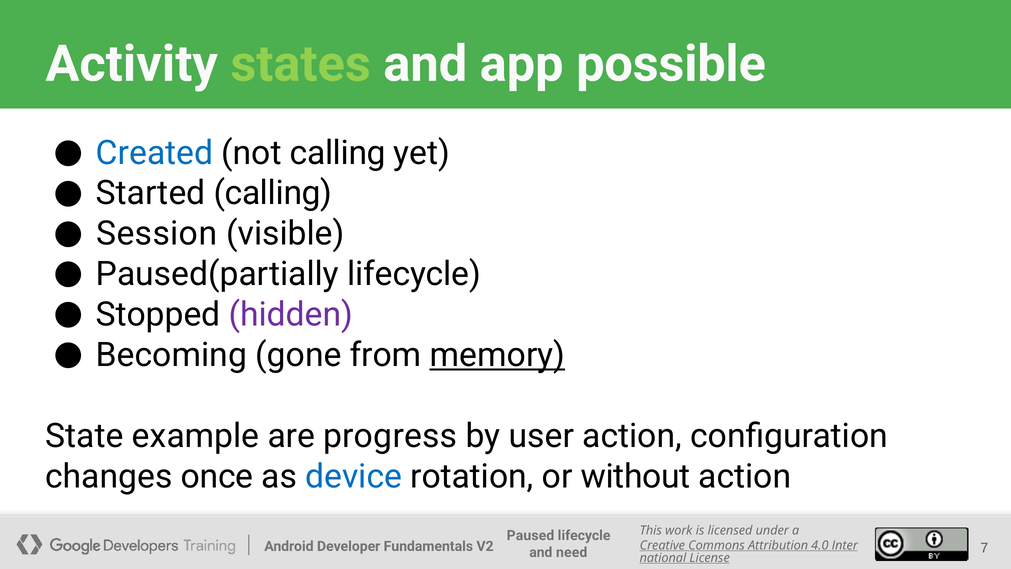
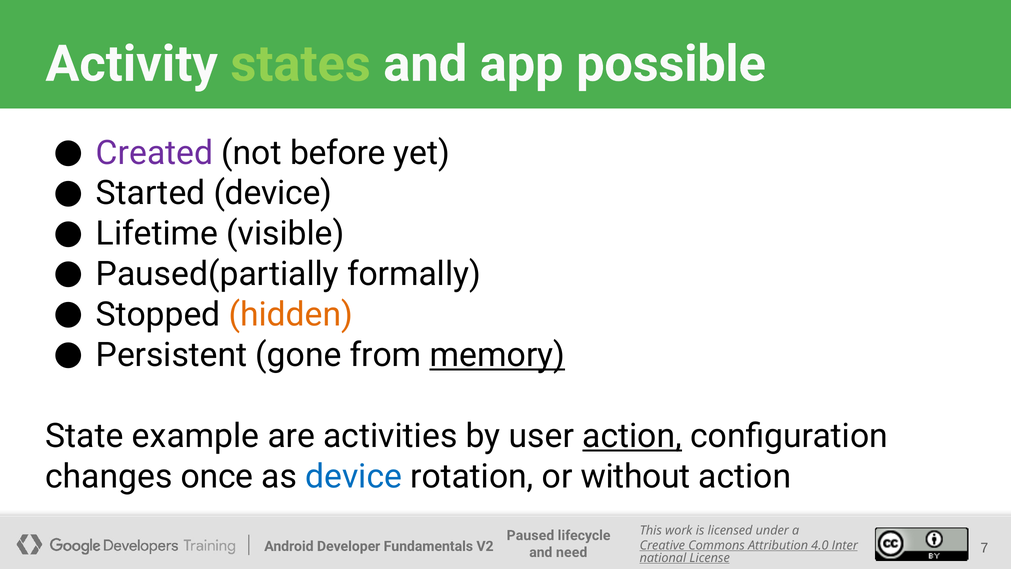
Created colour: blue -> purple
not calling: calling -> before
Started calling: calling -> device
Session: Session -> Lifetime
Paused(partially lifecycle: lifecycle -> formally
hidden colour: purple -> orange
Becoming: Becoming -> Persistent
progress: progress -> activities
action at (632, 436) underline: none -> present
